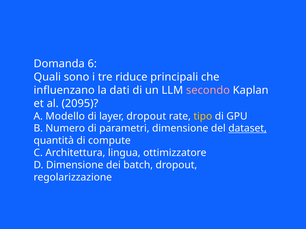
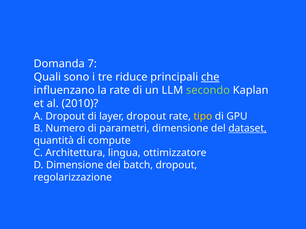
6: 6 -> 7
che underline: none -> present
la dati: dati -> rate
secondo colour: pink -> light green
2095: 2095 -> 2010
A Modello: Modello -> Dropout
